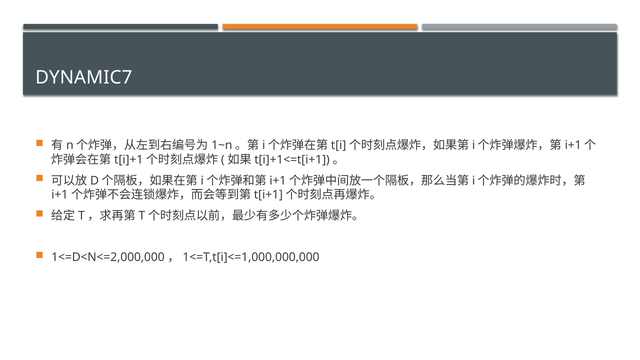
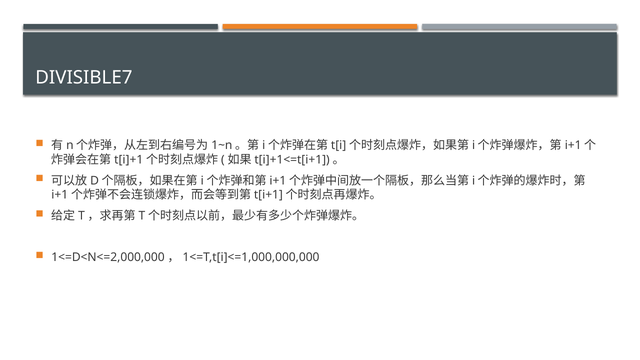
DYNAMIC7: DYNAMIC7 -> DIVISIBLE7
